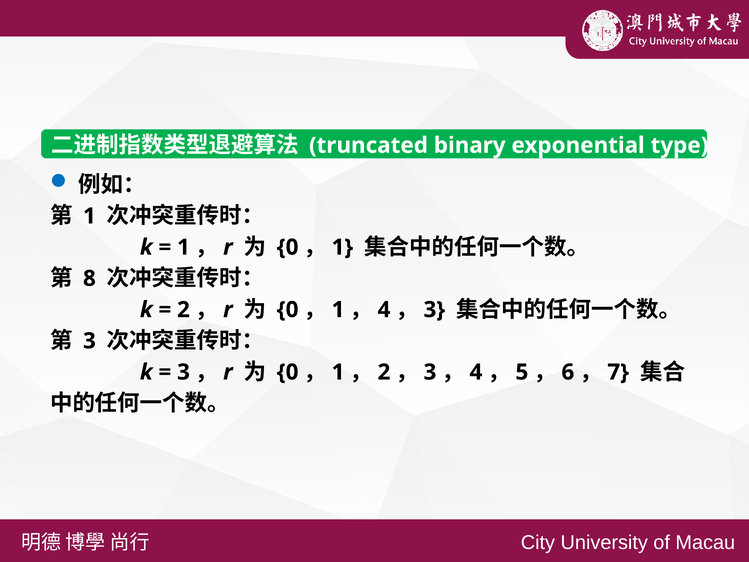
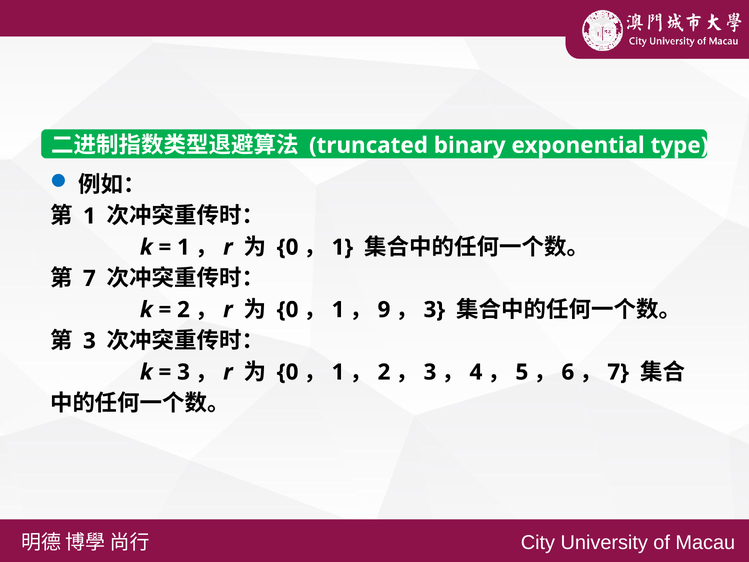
8 at (89, 278): 8 -> 7
4 at (384, 310): 4 -> 9
